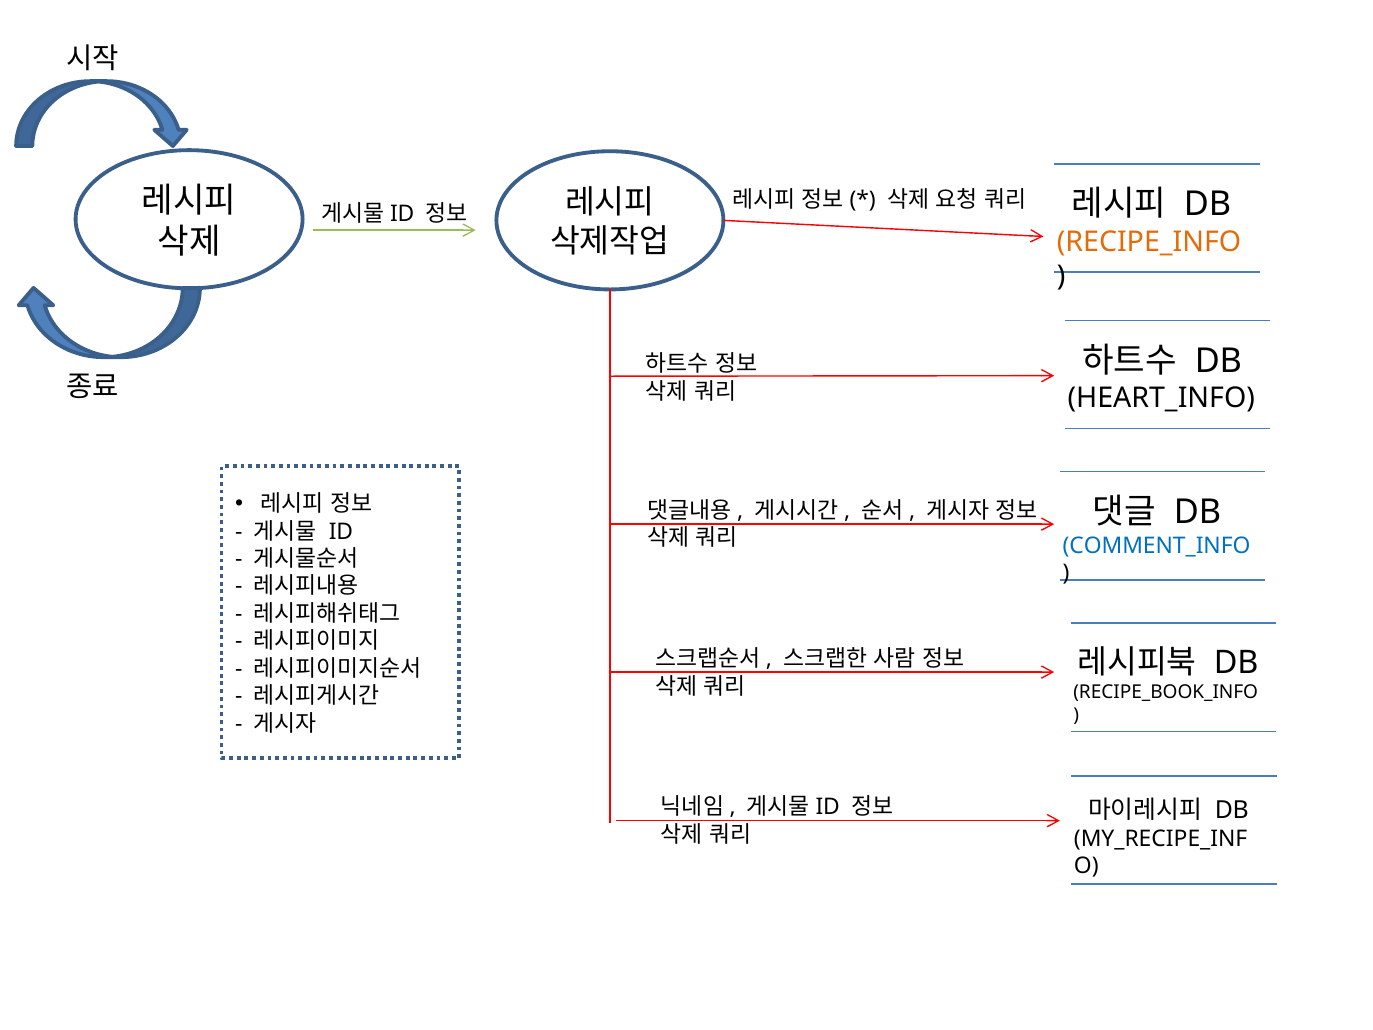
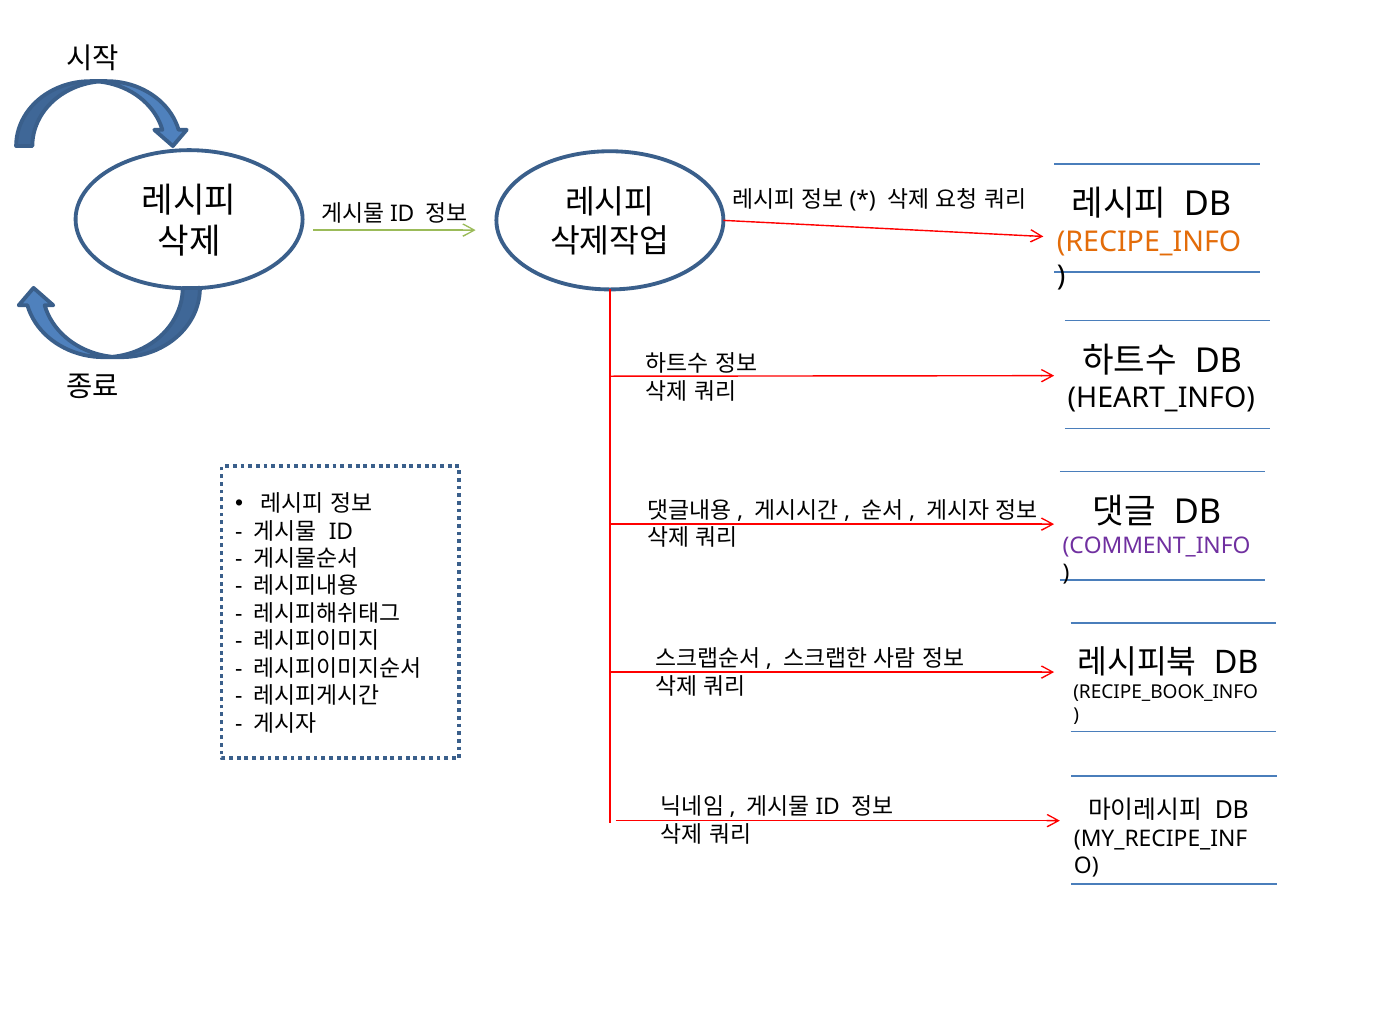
COMMENT_INFO colour: blue -> purple
